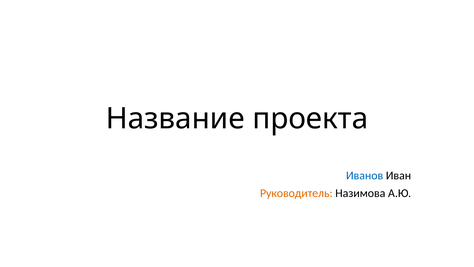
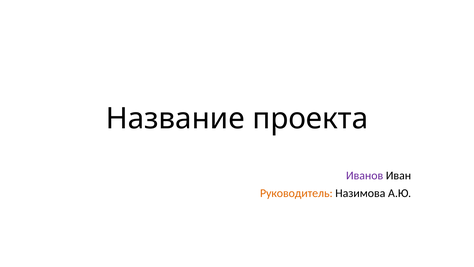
Иванов colour: blue -> purple
